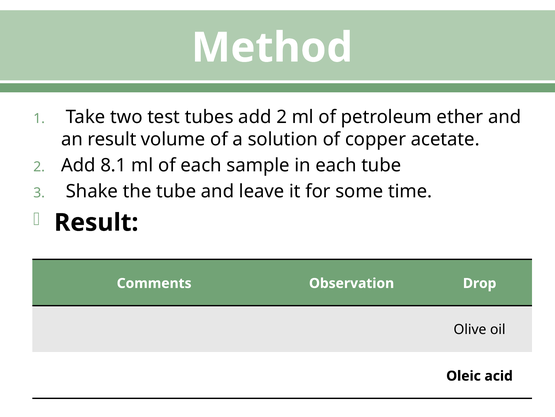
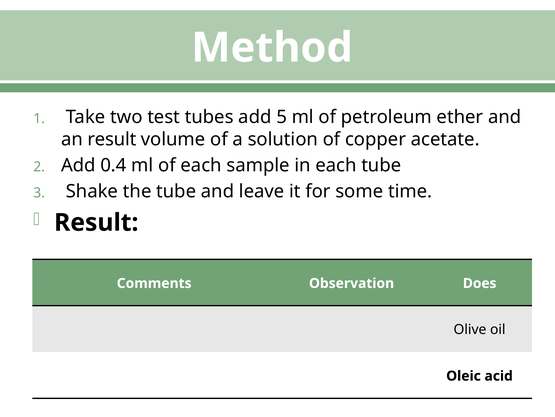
add 2: 2 -> 5
8.1: 8.1 -> 0.4
Drop: Drop -> Does
